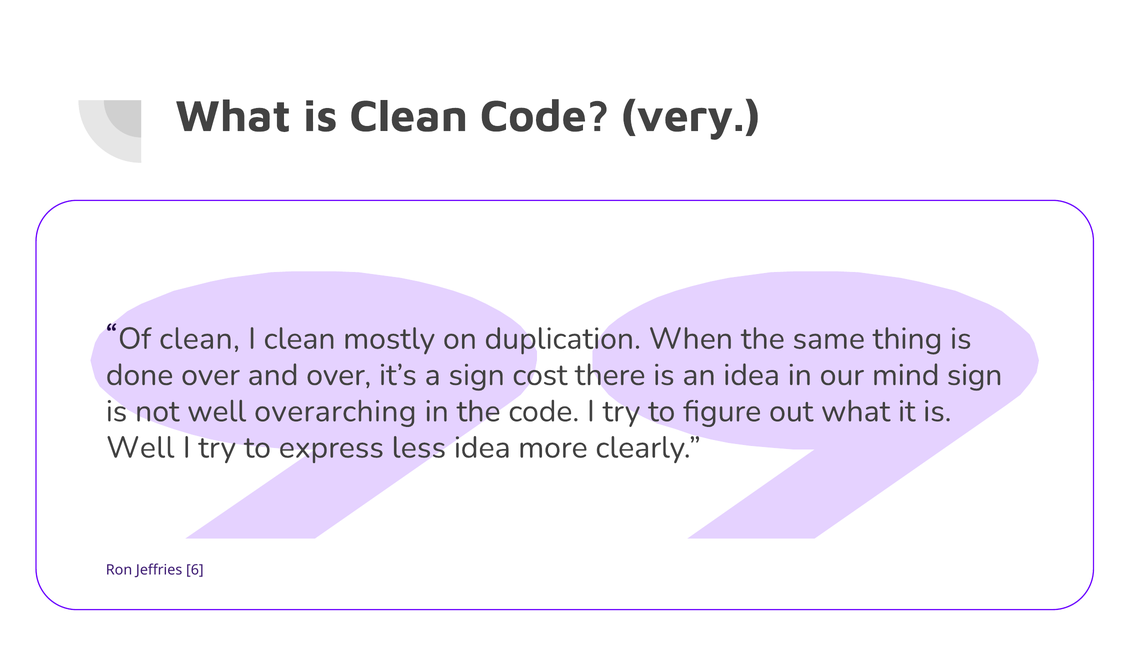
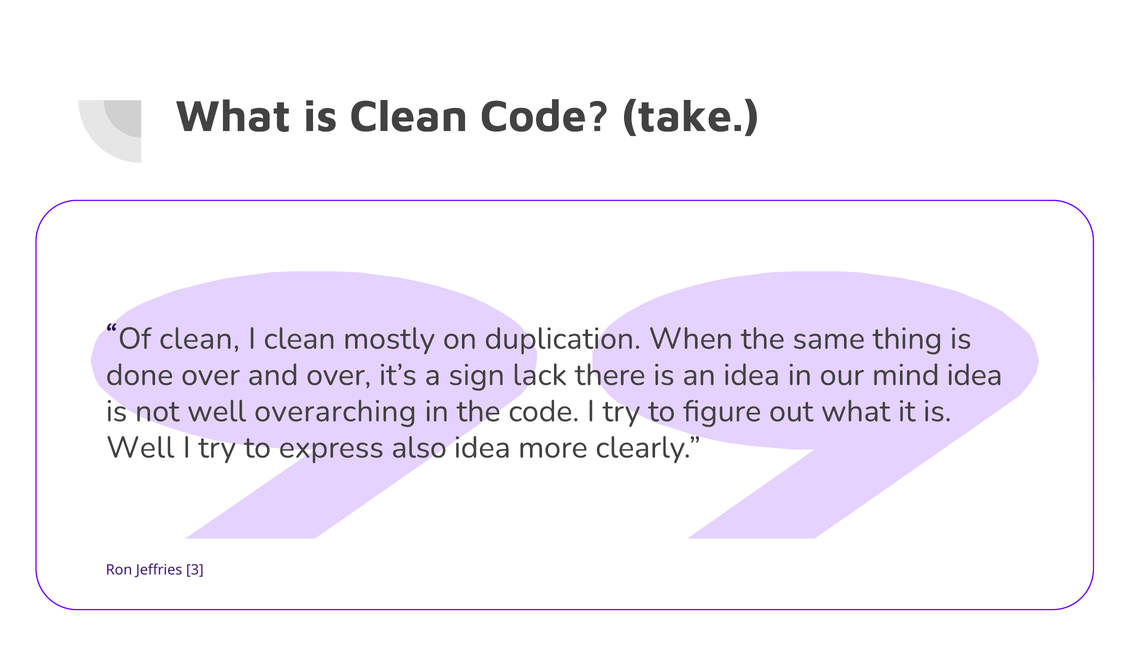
very: very -> take
cost: cost -> lack
mind sign: sign -> idea
less: less -> also
6: 6 -> 3
